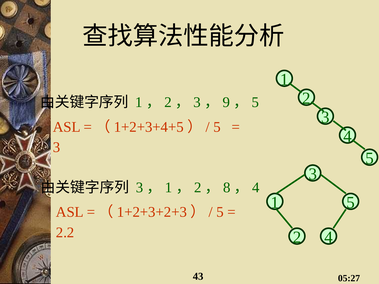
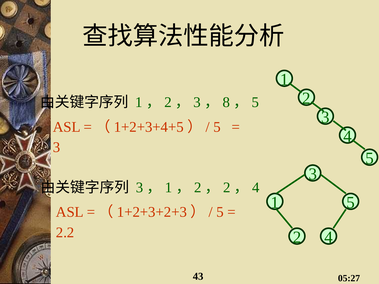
9: 9 -> 8
8 at (227, 188): 8 -> 2
